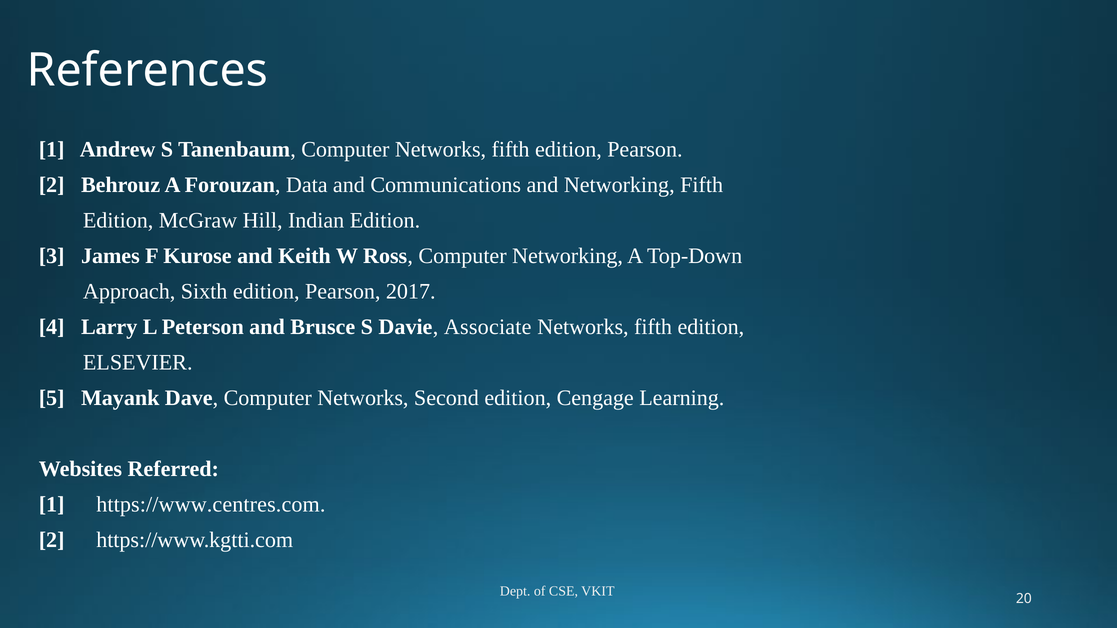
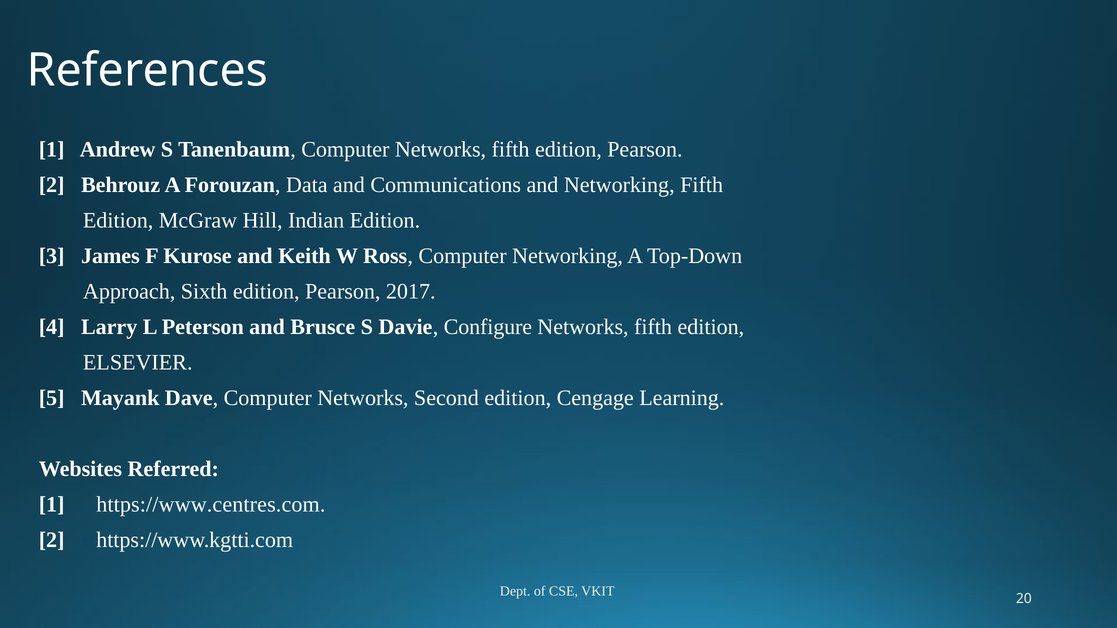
Associate: Associate -> Configure
